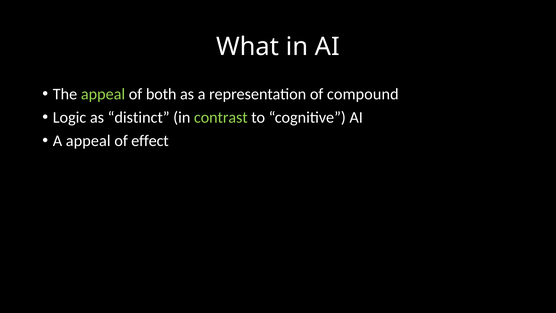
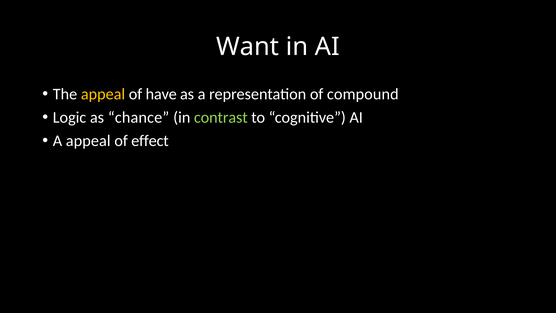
What: What -> Want
appeal at (103, 94) colour: light green -> yellow
both: both -> have
distinct: distinct -> chance
